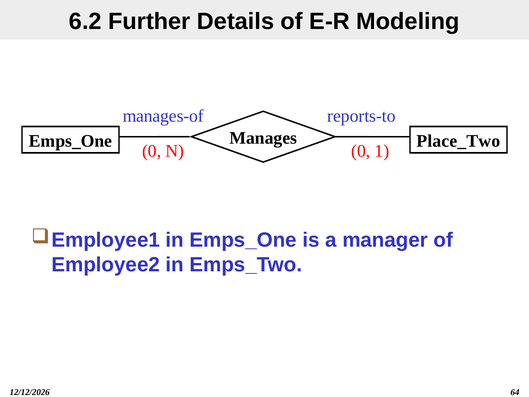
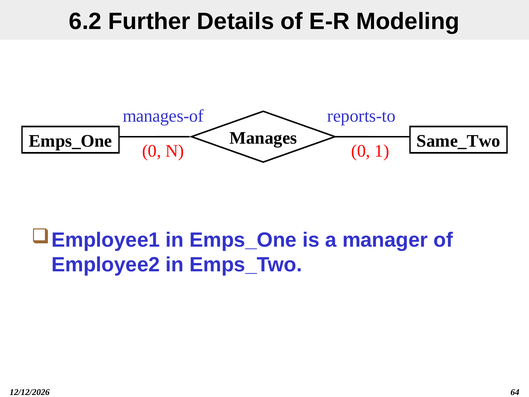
Place_Two: Place_Two -> Same_Two
